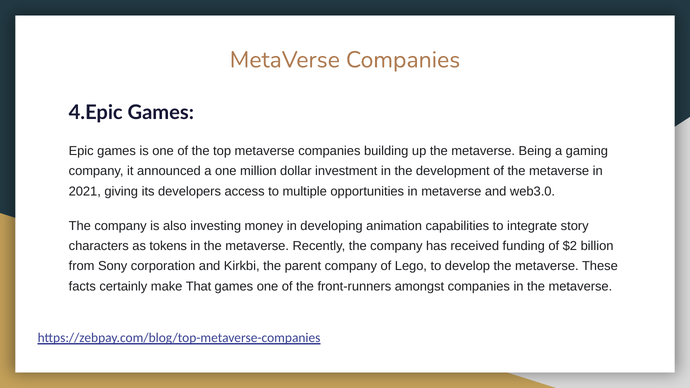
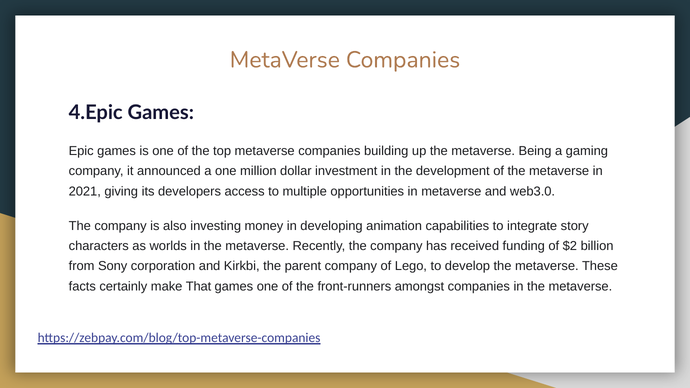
tokens: tokens -> worlds
